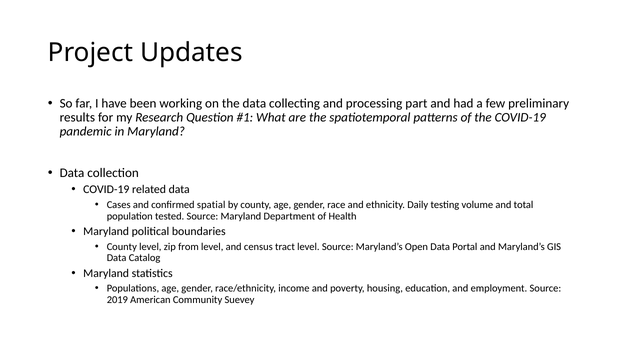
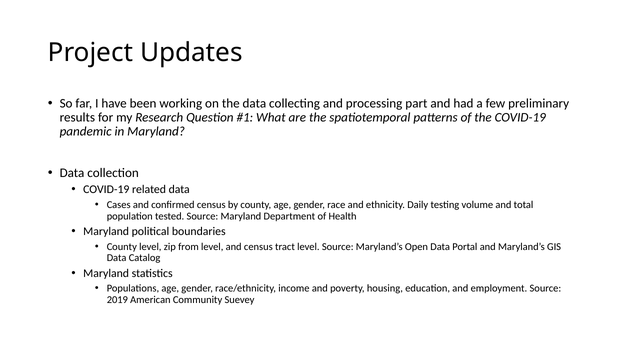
confirmed spatial: spatial -> census
